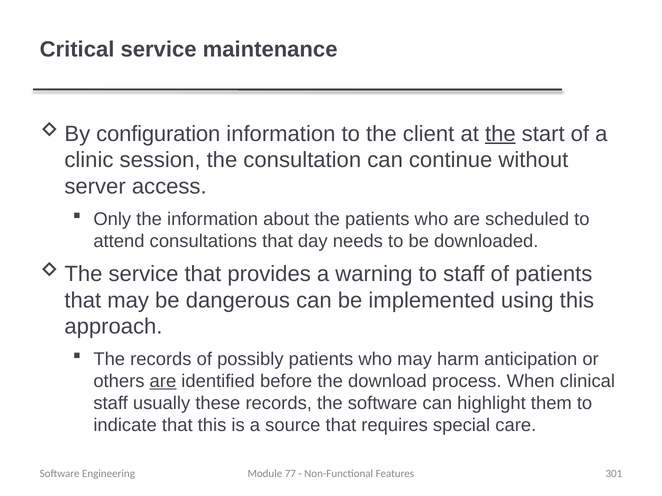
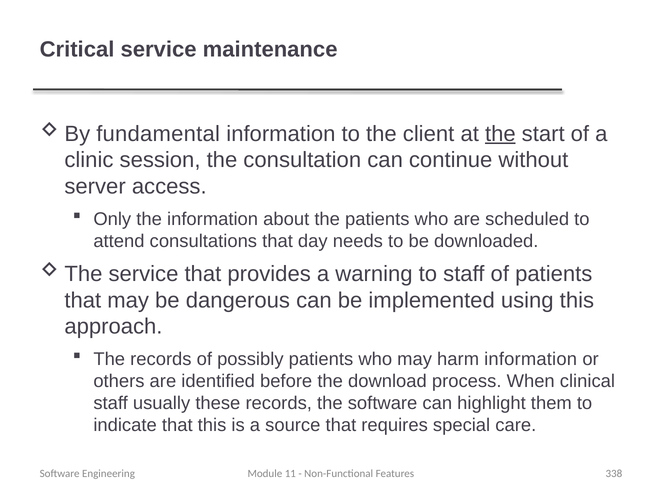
configuration: configuration -> fundamental
harm anticipation: anticipation -> information
are at (163, 381) underline: present -> none
77: 77 -> 11
301: 301 -> 338
